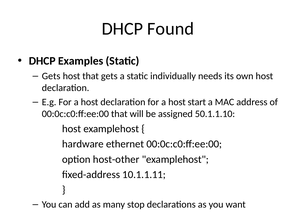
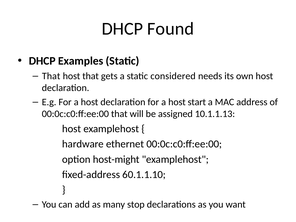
Gets at (51, 76): Gets -> That
individually: individually -> considered
50.1.1.10: 50.1.1.10 -> 10.1.1.13
host-other: host-other -> host-might
10.1.1.11: 10.1.1.11 -> 60.1.1.10
